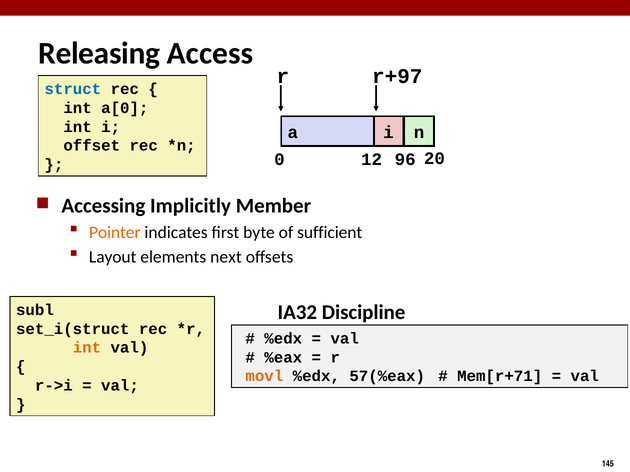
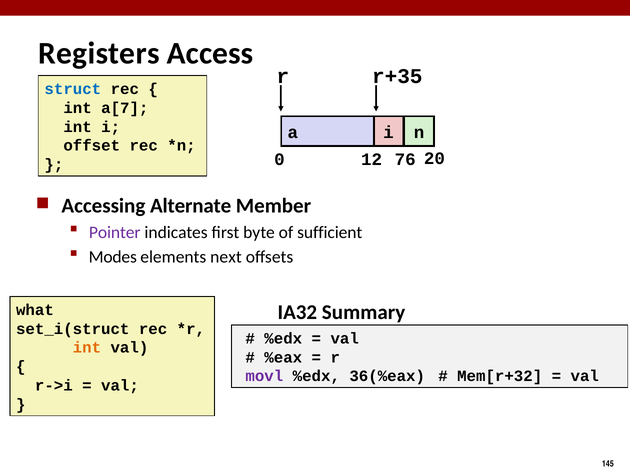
Releasing: Releasing -> Registers
r+97: r+97 -> r+35
a[0: a[0 -> a[7
96: 96 -> 76
Implicitly: Implicitly -> Alternate
Pointer colour: orange -> purple
Layout: Layout -> Modes
subl: subl -> what
Discipline: Discipline -> Summary
movl colour: orange -> purple
57(%eax: 57(%eax -> 36(%eax
Mem[r+71: Mem[r+71 -> Mem[r+32
